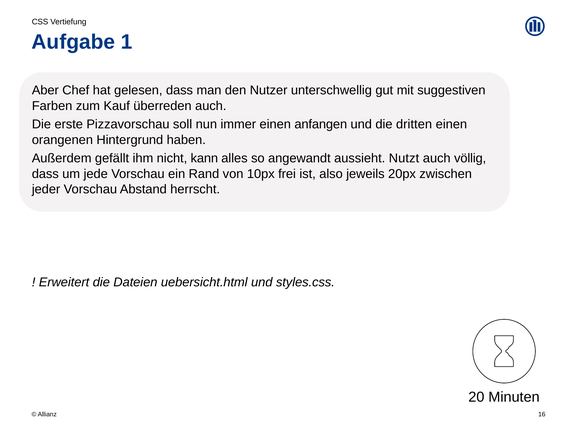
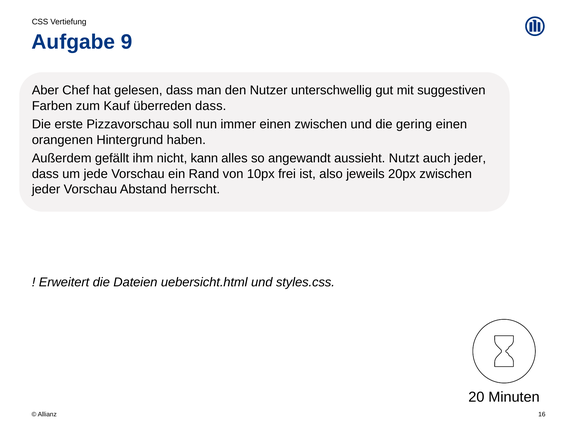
1: 1 -> 9
überreden auch: auch -> dass
einen anfangen: anfangen -> zwischen
dritten: dritten -> gering
auch völlig: völlig -> jeder
